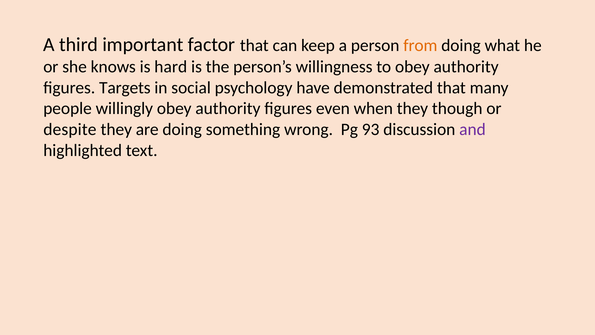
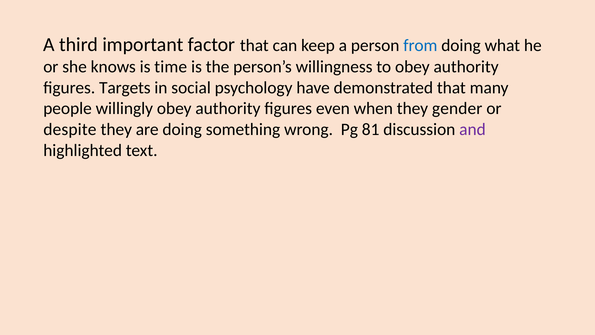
from colour: orange -> blue
hard: hard -> time
though: though -> gender
93: 93 -> 81
